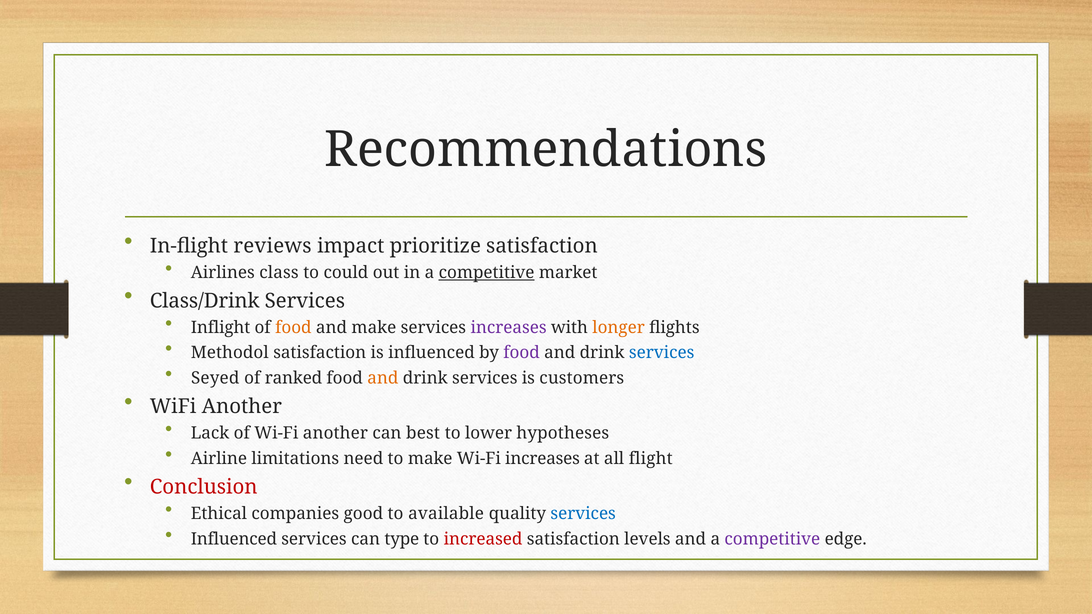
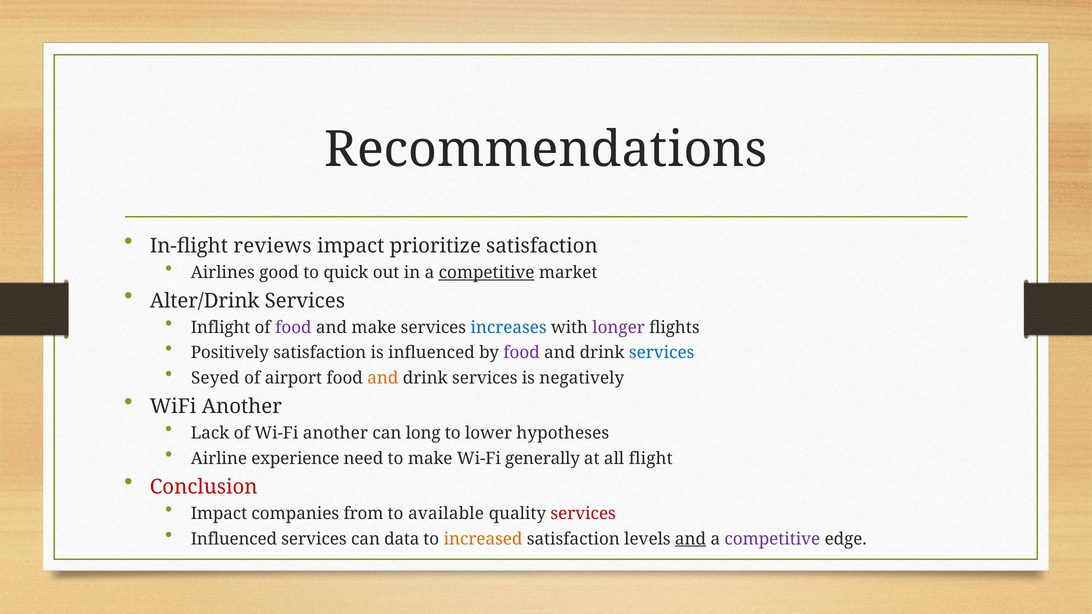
class: class -> good
could: could -> quick
Class/Drink: Class/Drink -> Alter/Drink
food at (293, 328) colour: orange -> purple
increases at (509, 328) colour: purple -> blue
longer colour: orange -> purple
Methodol: Methodol -> Positively
ranked: ranked -> airport
customers: customers -> negatively
best: best -> long
limitations: limitations -> experience
Wi-Fi increases: increases -> generally
Ethical at (219, 514): Ethical -> Impact
good: good -> from
services at (583, 514) colour: blue -> red
type: type -> data
increased colour: red -> orange
and at (690, 539) underline: none -> present
